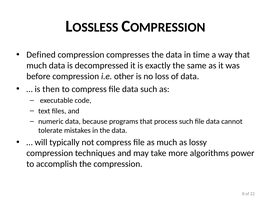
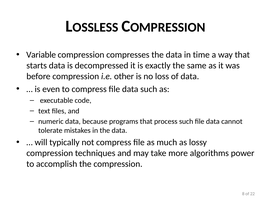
Defined: Defined -> Variable
much at (37, 66): much -> starts
then: then -> even
